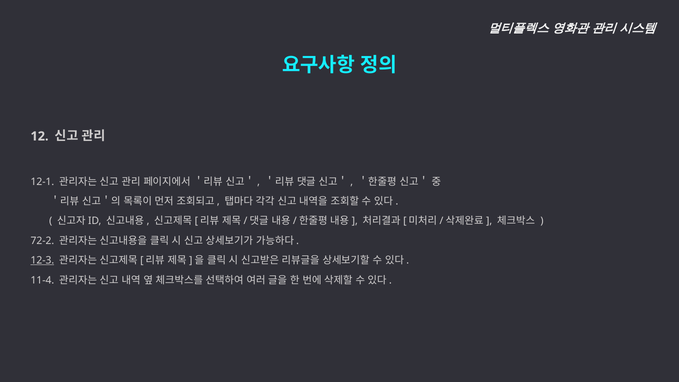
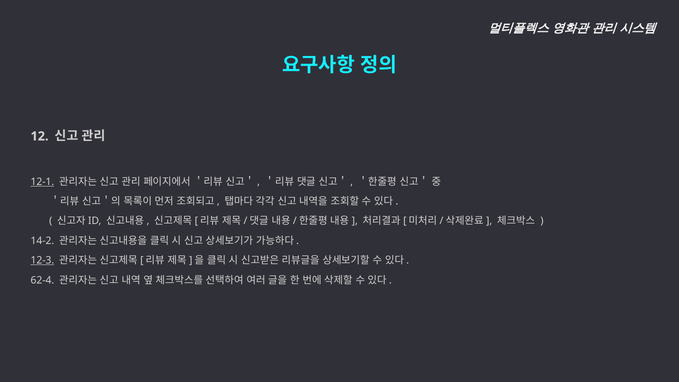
12-1 underline: none -> present
72-2: 72-2 -> 14-2
11-4: 11-4 -> 62-4
